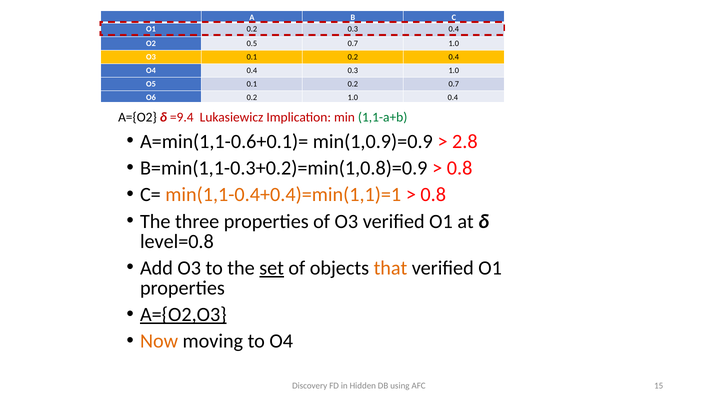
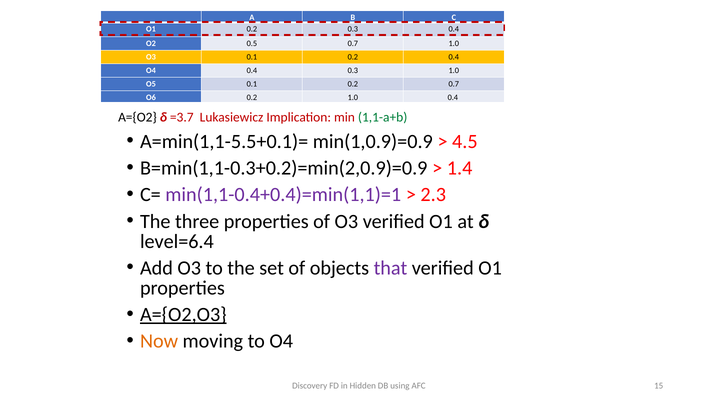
=9.4: =9.4 -> =3.7
A=min(1,1-0.6+0.1)=: A=min(1,1-0.6+0.1)= -> A=min(1,1-5.5+0.1)=
2.8: 2.8 -> 4.5
B=min(1,1-0.3+0.2)=min(1,0.8)=0.9: B=min(1,1-0.3+0.2)=min(1,0.8)=0.9 -> B=min(1,1-0.3+0.2)=min(2,0.9)=0.9
0.8 at (460, 168): 0.8 -> 1.4
min(1,1-0.4+0.4)=min(1,1)=1 colour: orange -> purple
0.8 at (433, 195): 0.8 -> 2.3
level=0.8: level=0.8 -> level=6.4
set underline: present -> none
that colour: orange -> purple
